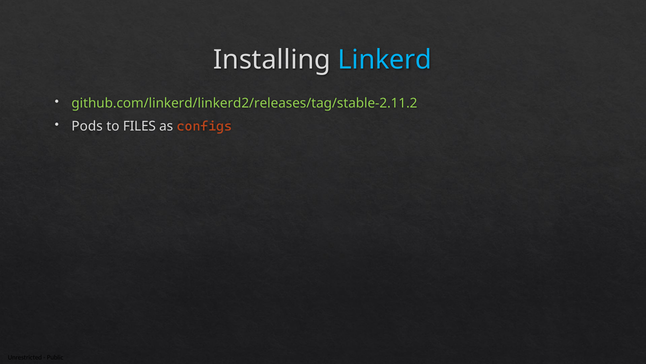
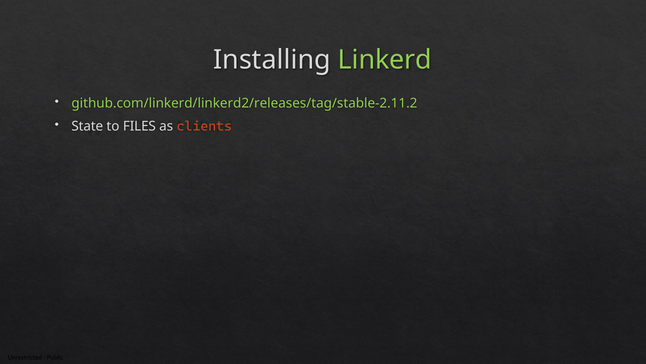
Linkerd colour: light blue -> light green
Pods: Pods -> State
configs: configs -> clients
